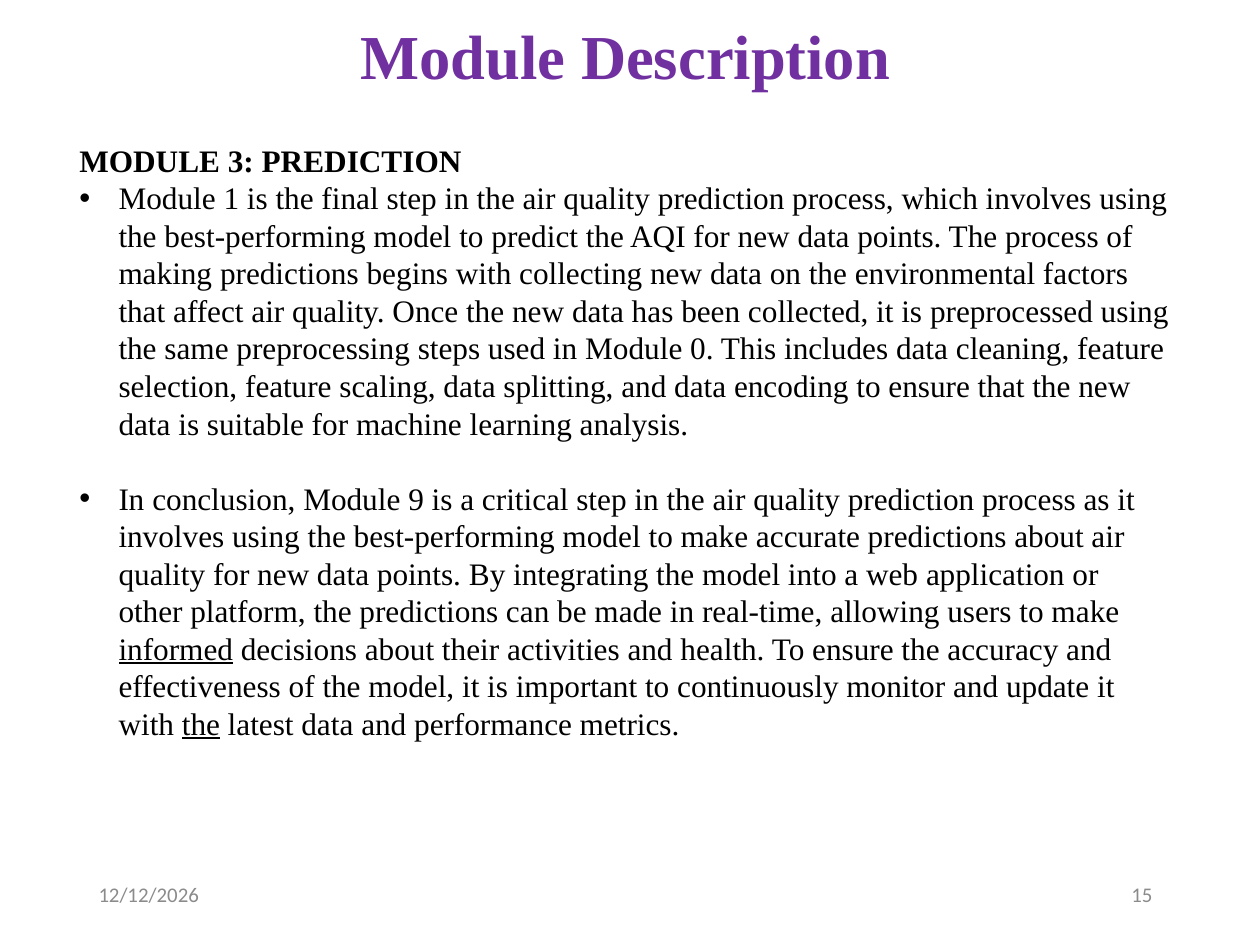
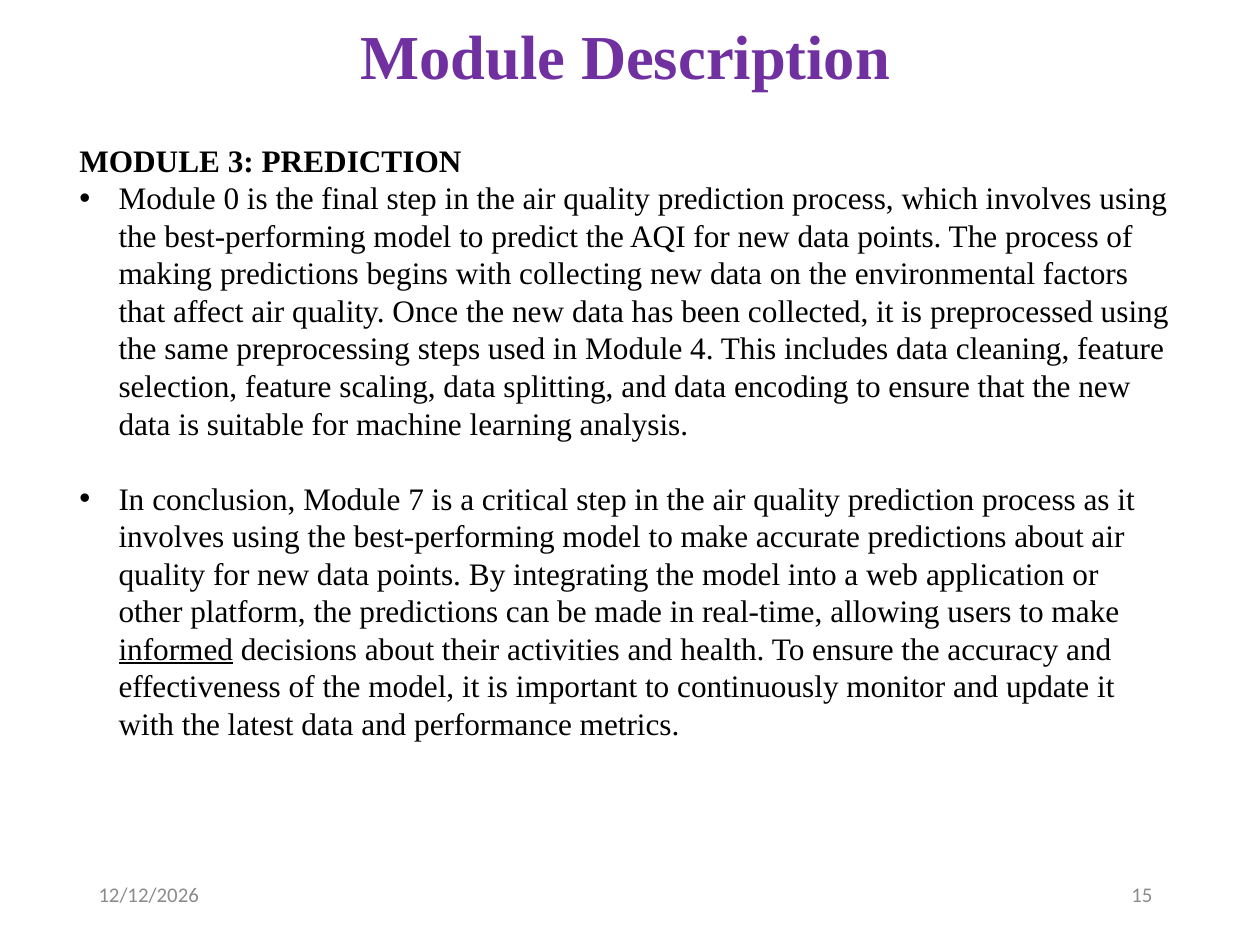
1: 1 -> 0
0: 0 -> 4
9: 9 -> 7
the at (201, 725) underline: present -> none
